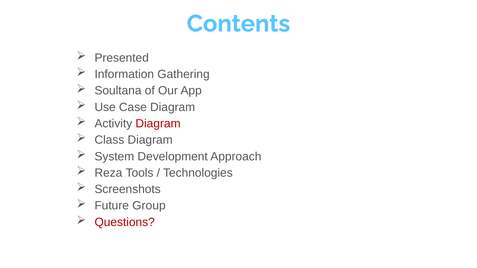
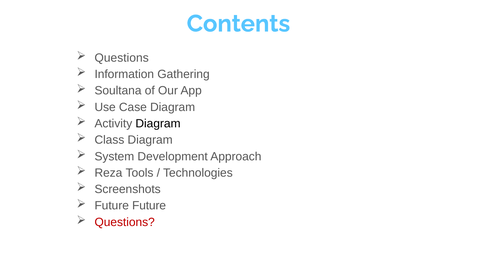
Presented at (122, 58): Presented -> Questions
Diagram at (158, 124) colour: red -> black
Future Group: Group -> Future
